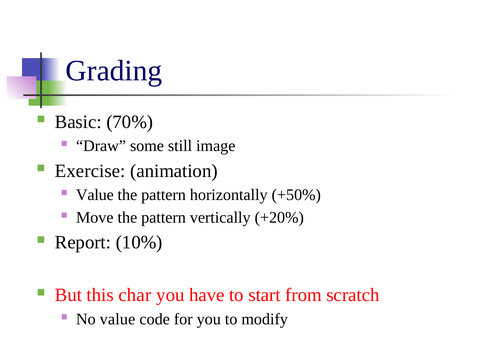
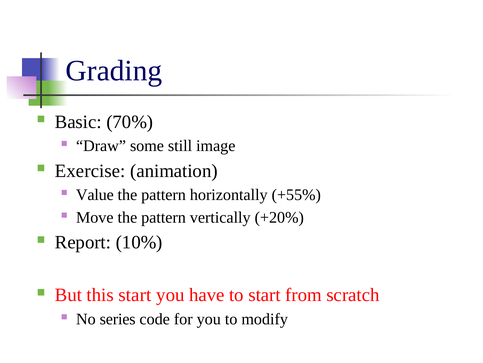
+50%: +50% -> +55%
this char: char -> start
No value: value -> series
